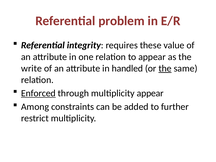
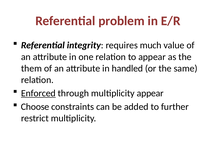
these: these -> much
write: write -> them
the at (165, 68) underline: present -> none
Among: Among -> Choose
